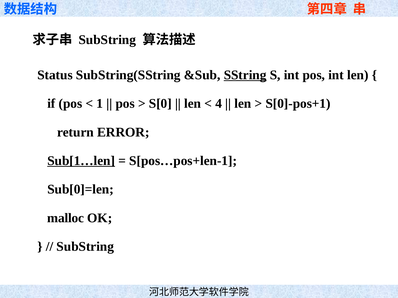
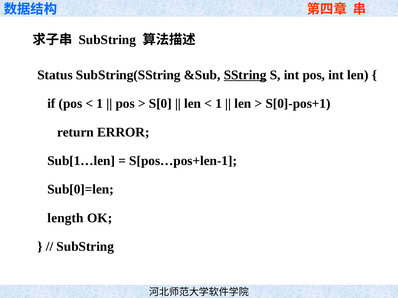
4 at (219, 104): 4 -> 1
Sub[1…len underline: present -> none
malloc: malloc -> length
